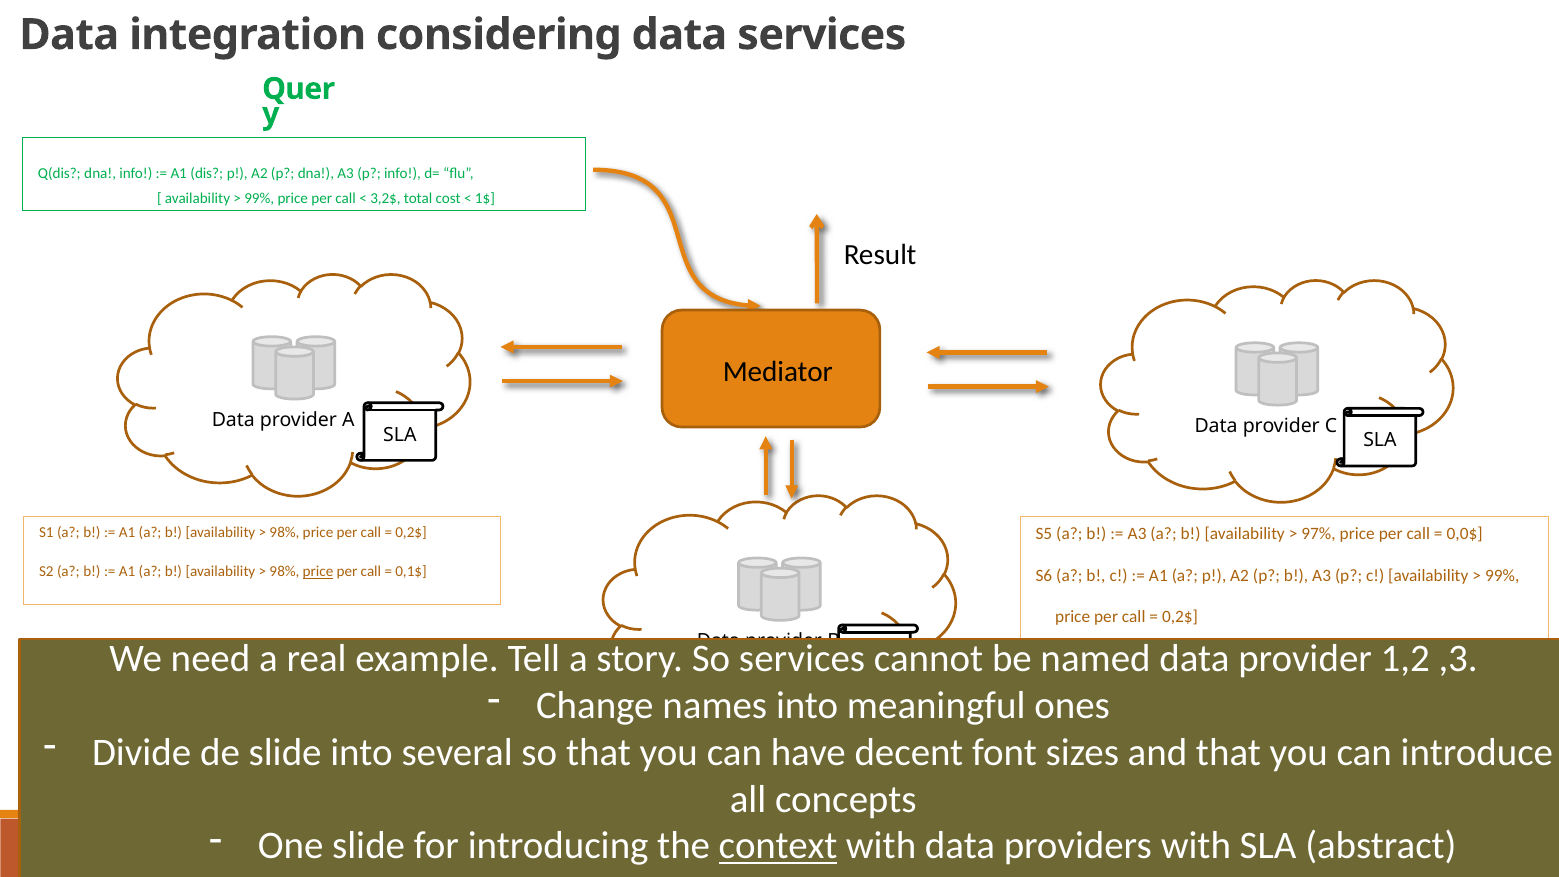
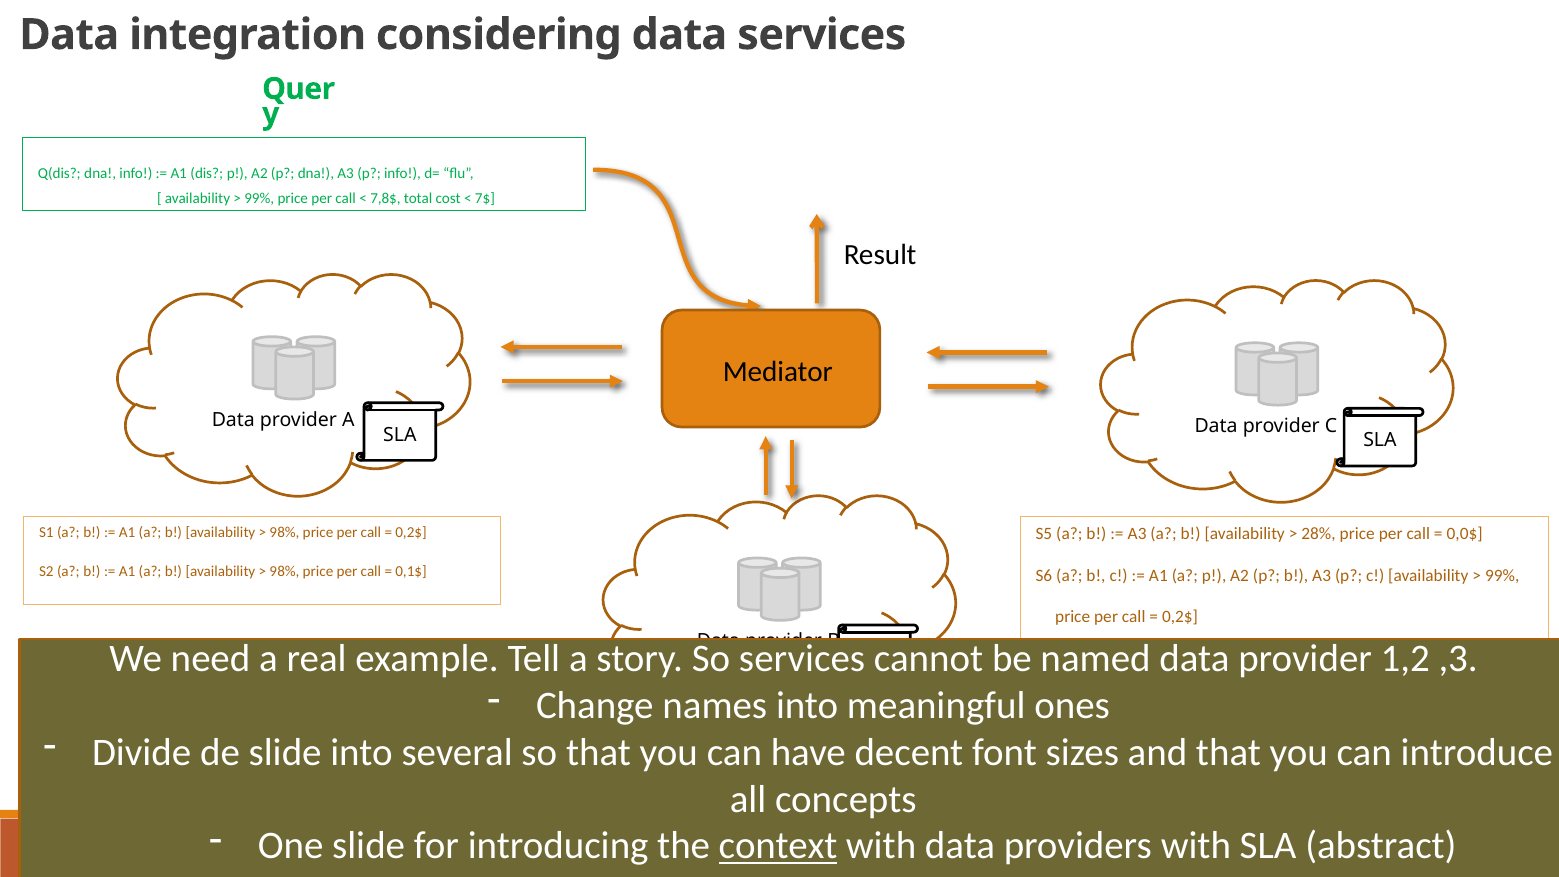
3,2$: 3,2$ -> 7,8$
1$: 1$ -> 7$
97%: 97% -> 28%
price at (318, 571) underline: present -> none
